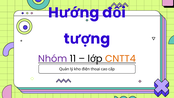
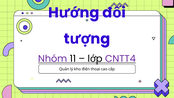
CNTT4 colour: orange -> purple
